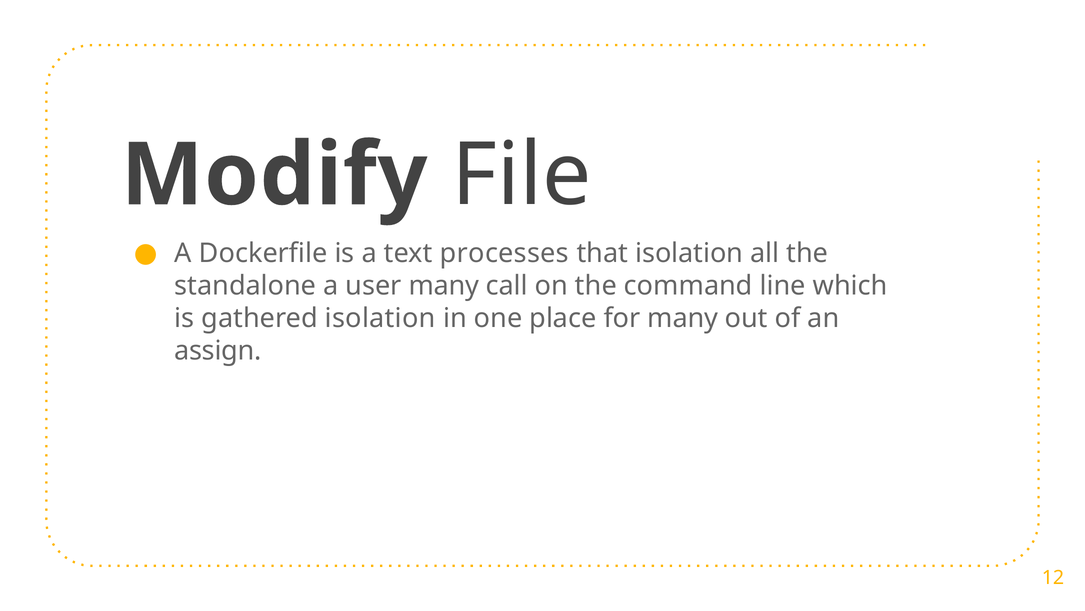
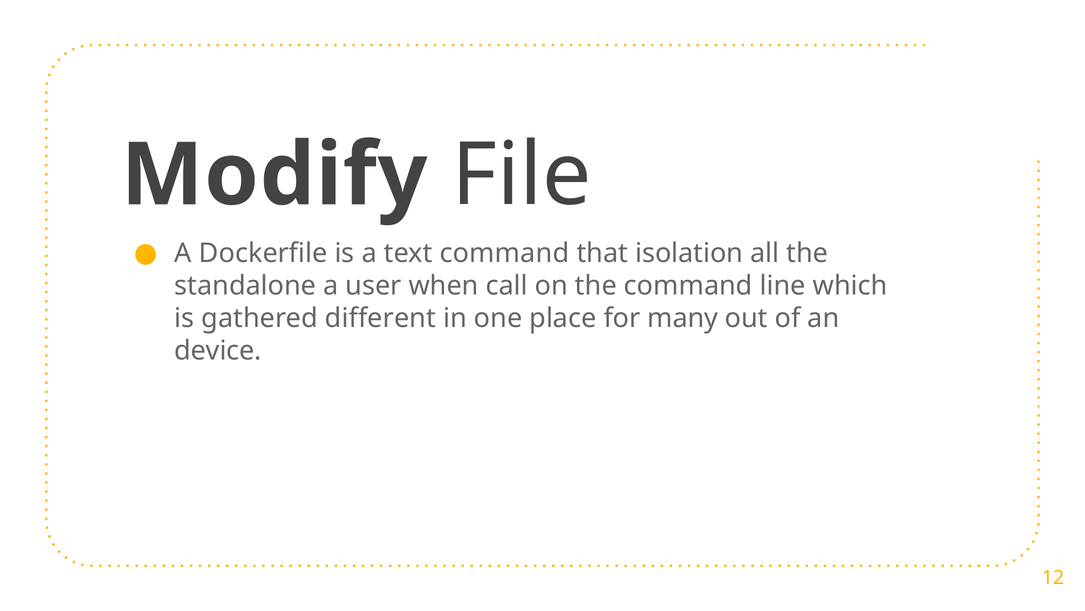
text processes: processes -> command
user many: many -> when
gathered isolation: isolation -> different
assign: assign -> device
